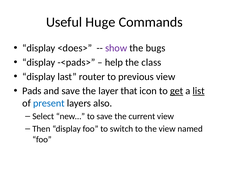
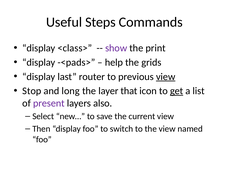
Huge: Huge -> Steps
<does>: <does> -> <class>
bugs: bugs -> print
class: class -> grids
view at (166, 77) underline: none -> present
Pads: Pads -> Stop
and save: save -> long
list underline: present -> none
present colour: blue -> purple
